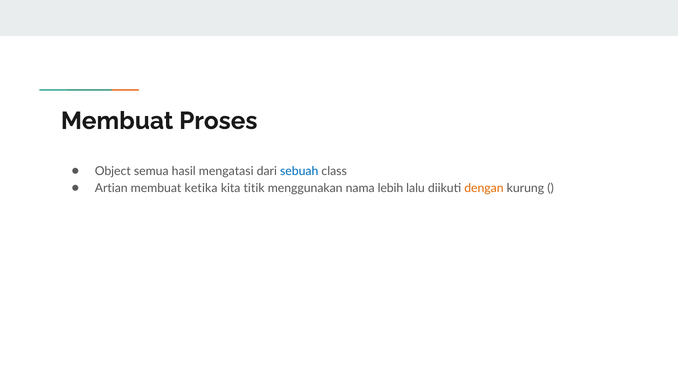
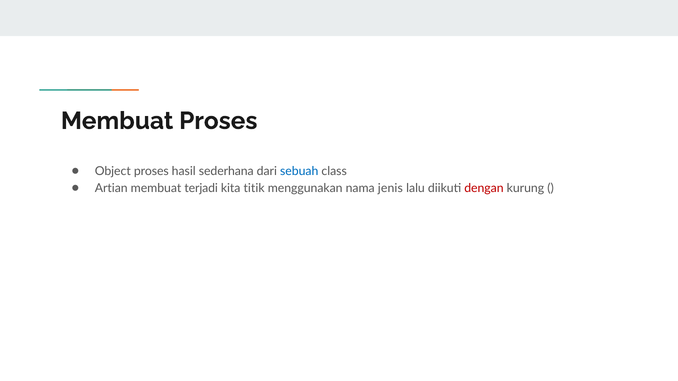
Object semua: semua -> proses
mengatasi: mengatasi -> sederhana
ketika: ketika -> terjadi
lebih: lebih -> jenis
dengan colour: orange -> red
